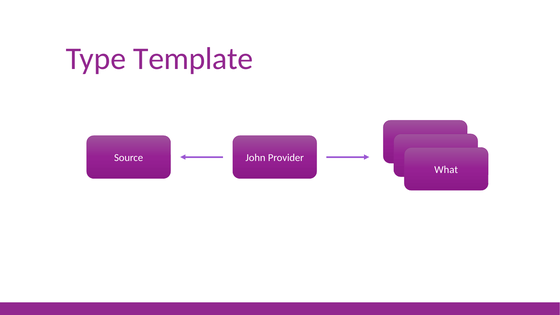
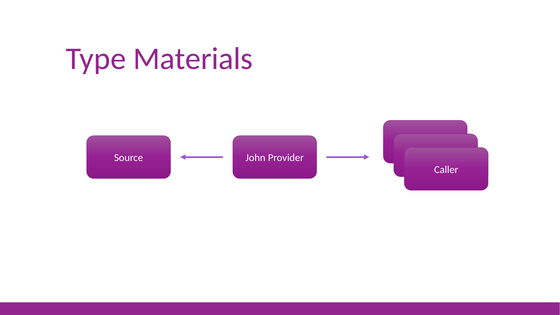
Template: Template -> Materials
What: What -> Caller
